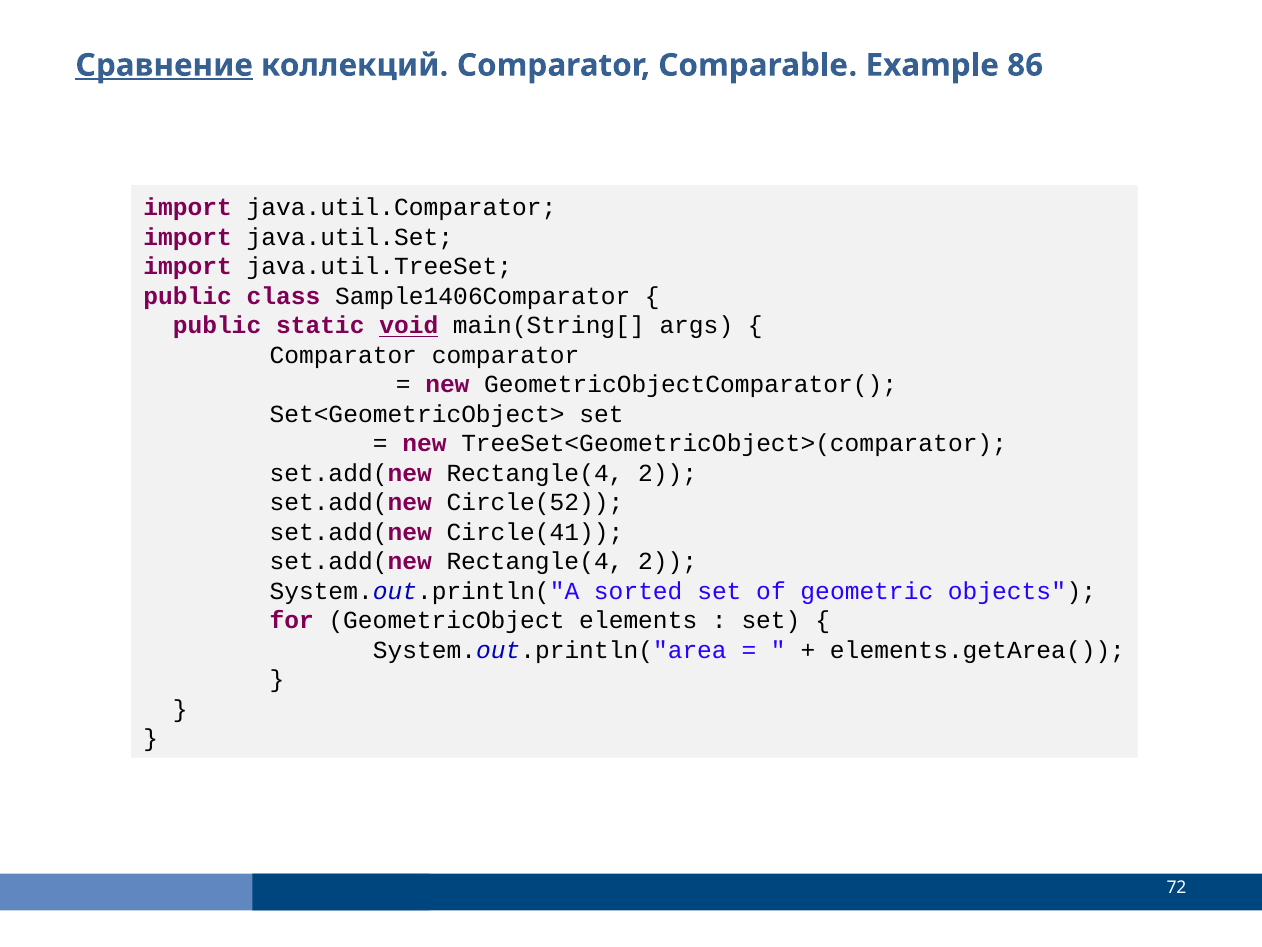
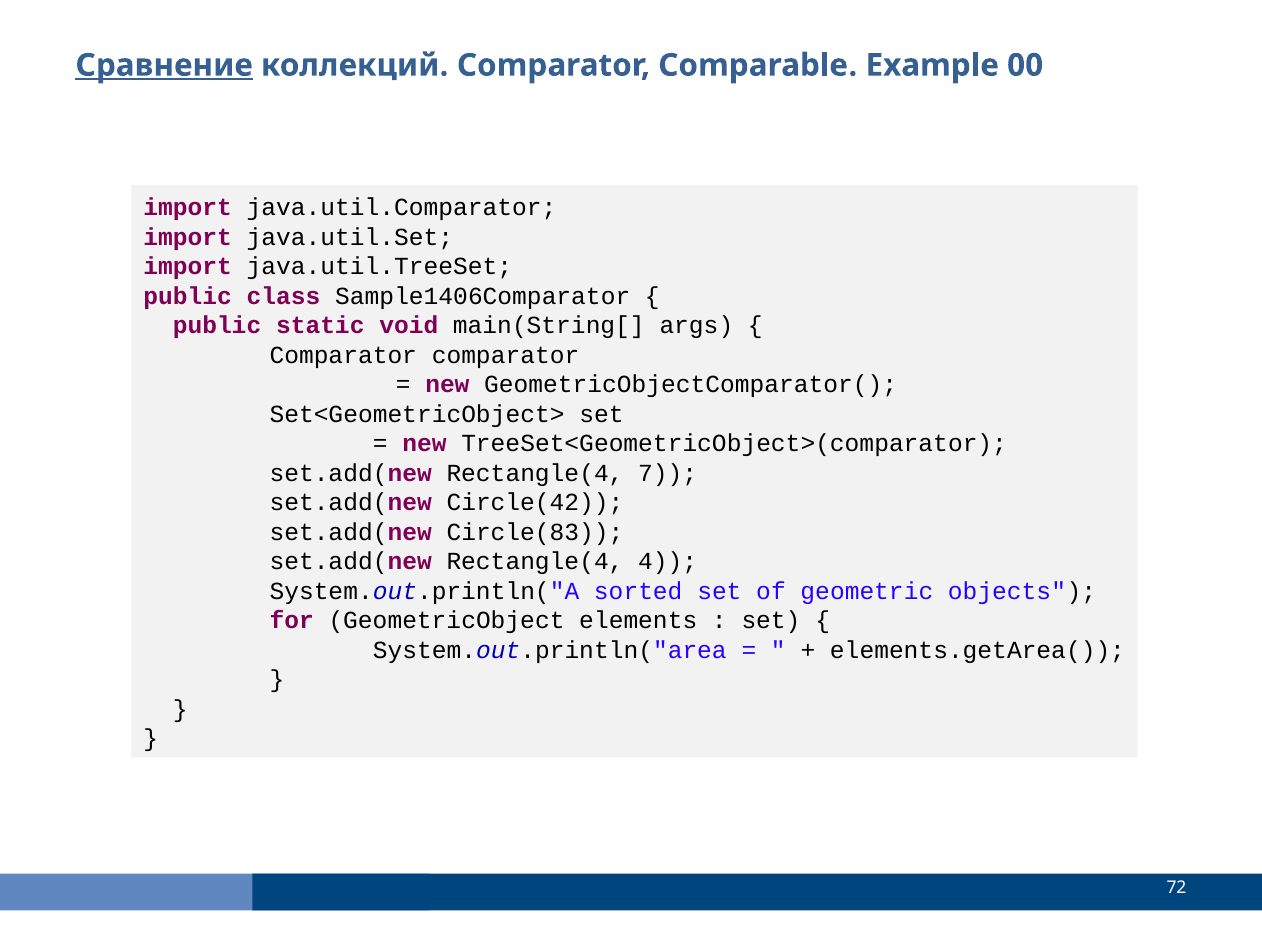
86: 86 -> 00
void underline: present -> none
2 at (668, 473): 2 -> 7
Circle(52: Circle(52 -> Circle(42
Circle(41: Circle(41 -> Circle(83
2 at (668, 561): 2 -> 4
